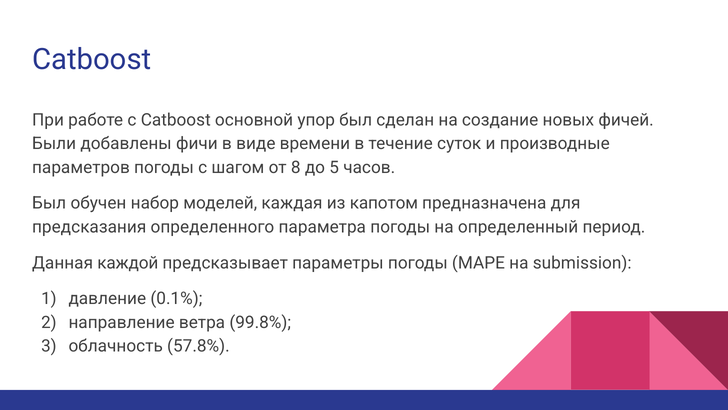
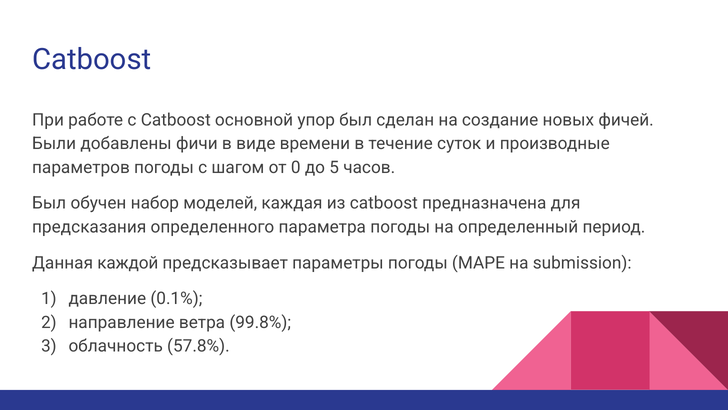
8: 8 -> 0
из капотом: капотом -> catboost
